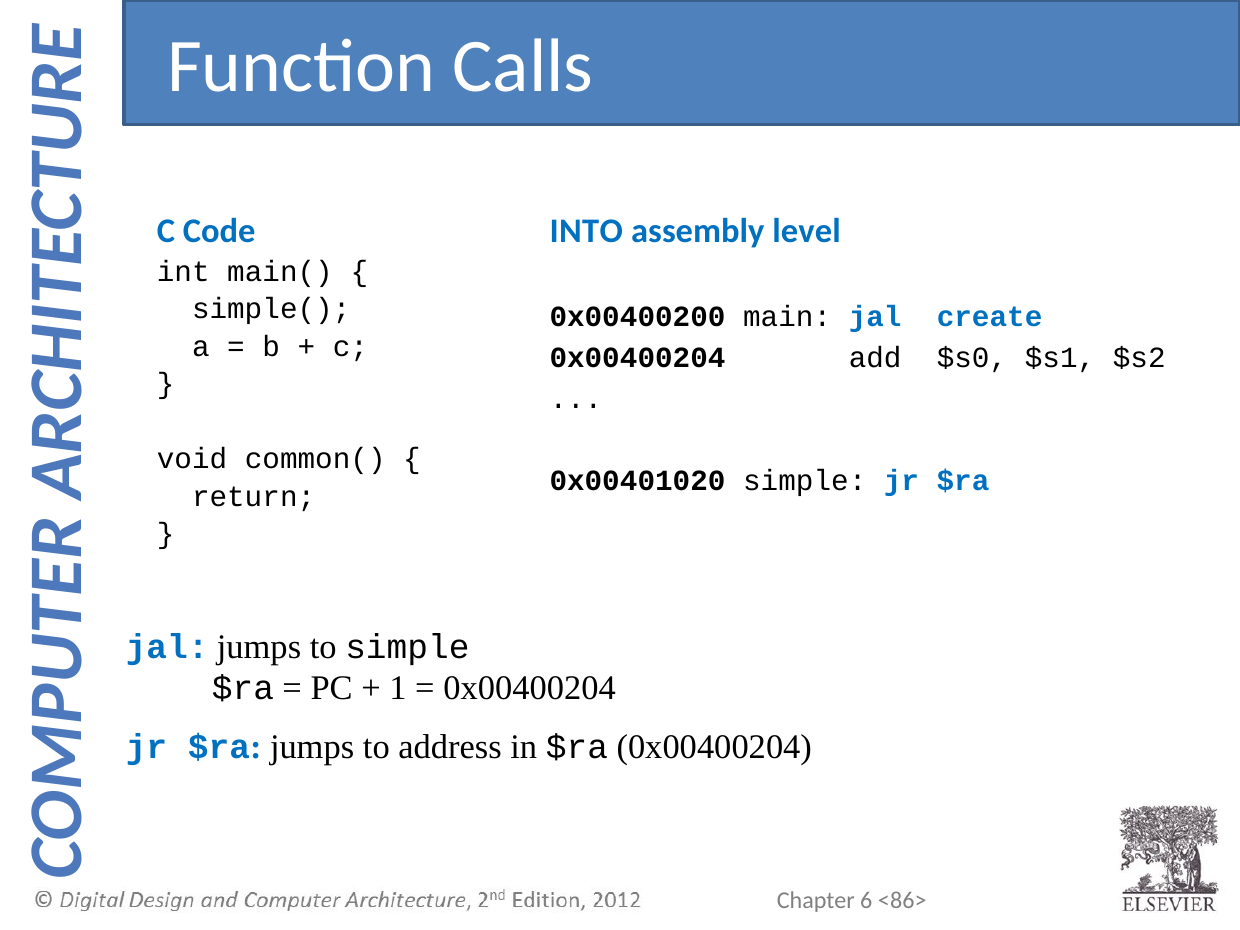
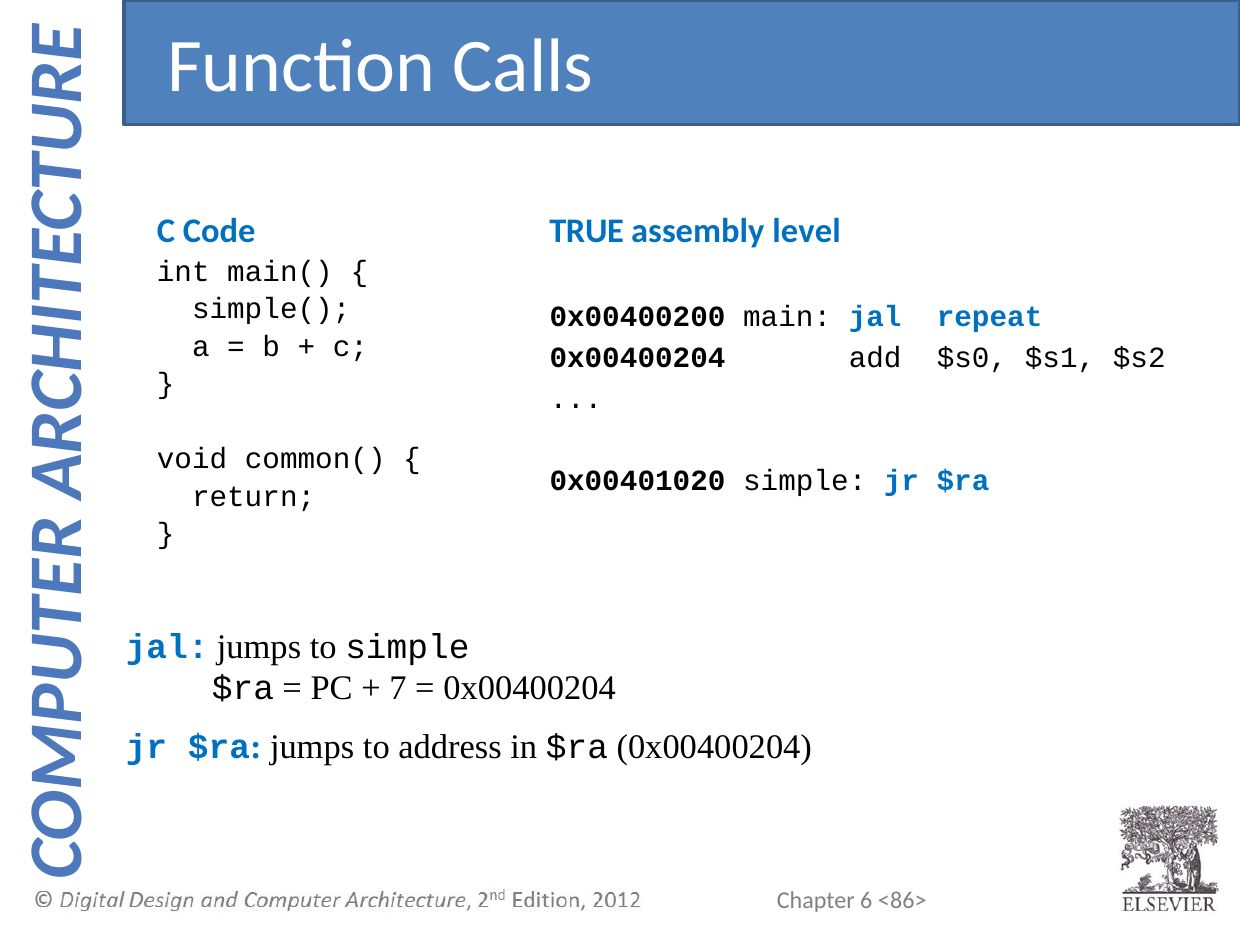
INTO: INTO -> TRUE
create: create -> repeat
1: 1 -> 7
